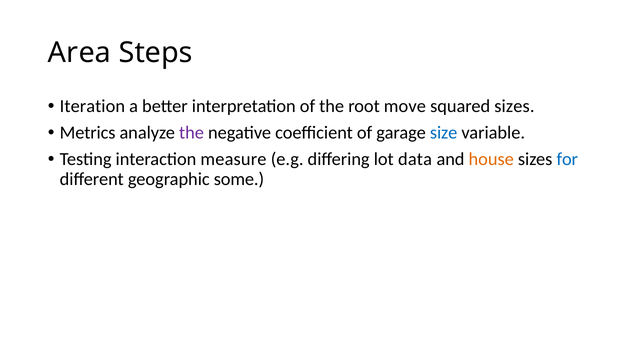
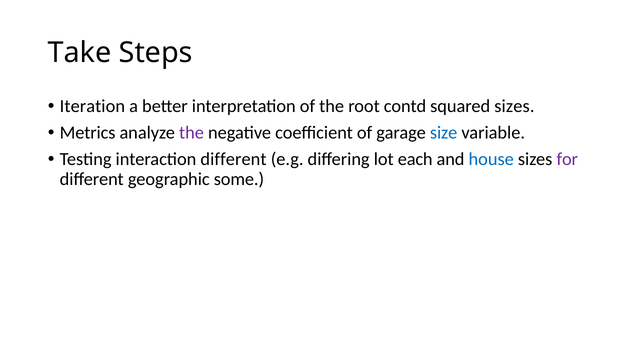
Area: Area -> Take
move: move -> contd
interaction measure: measure -> different
data: data -> each
house colour: orange -> blue
for colour: blue -> purple
